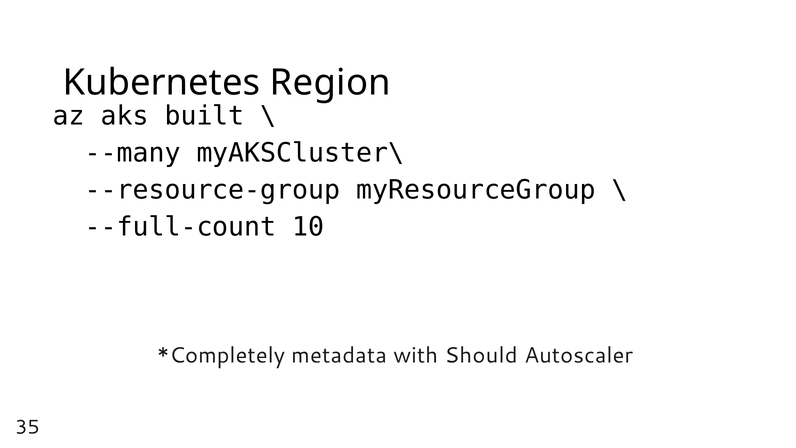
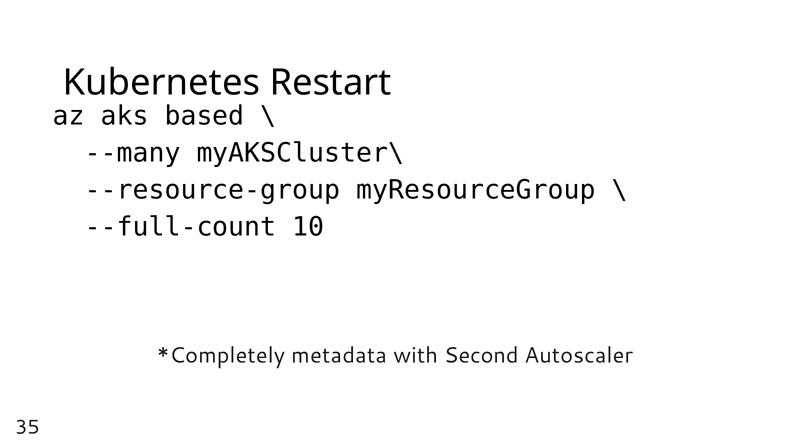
Region: Region -> Restart
built: built -> based
Should: Should -> Second
